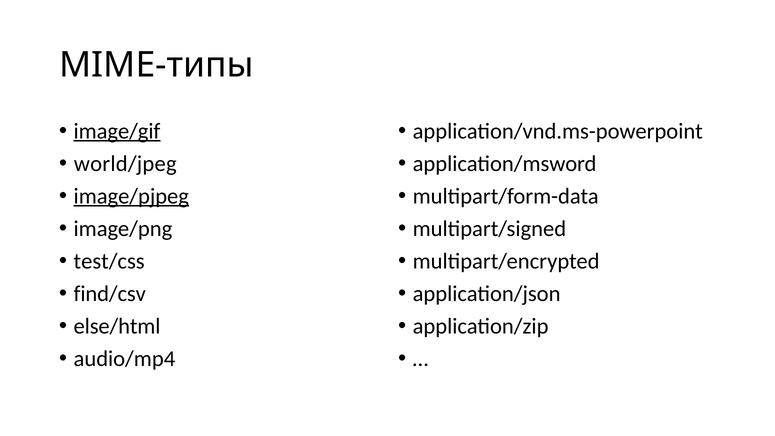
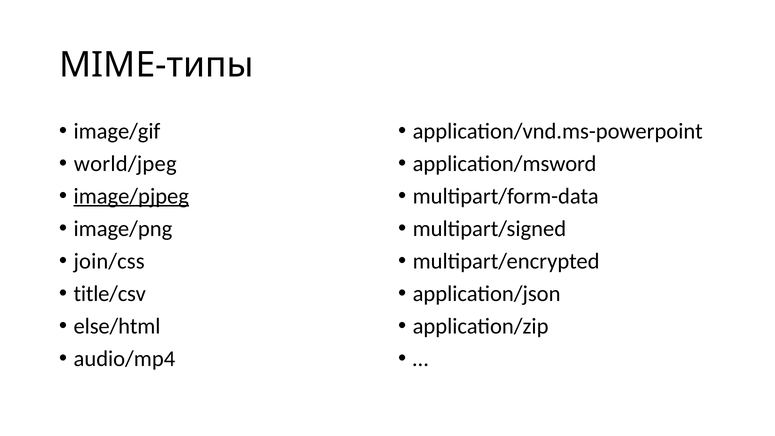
image/gif underline: present -> none
test/css: test/css -> join/css
find/csv: find/csv -> title/csv
